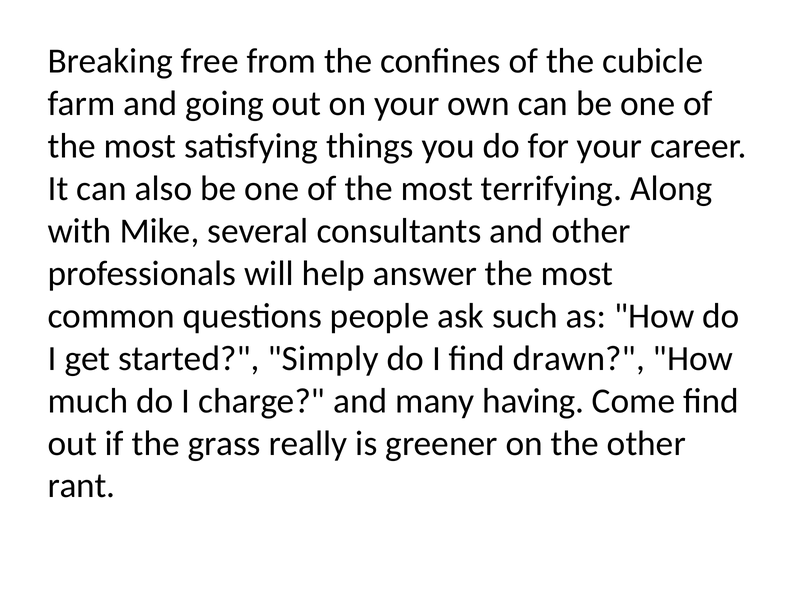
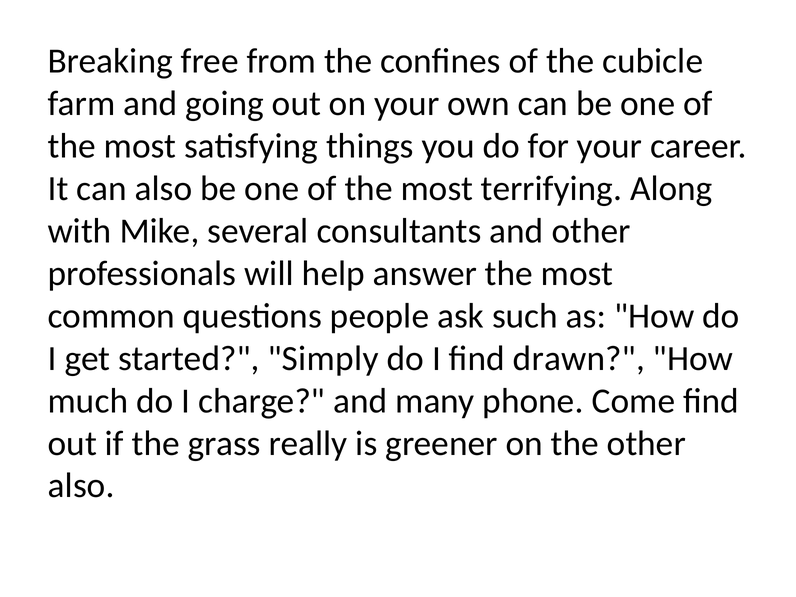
having: having -> phone
rant at (81, 486): rant -> also
